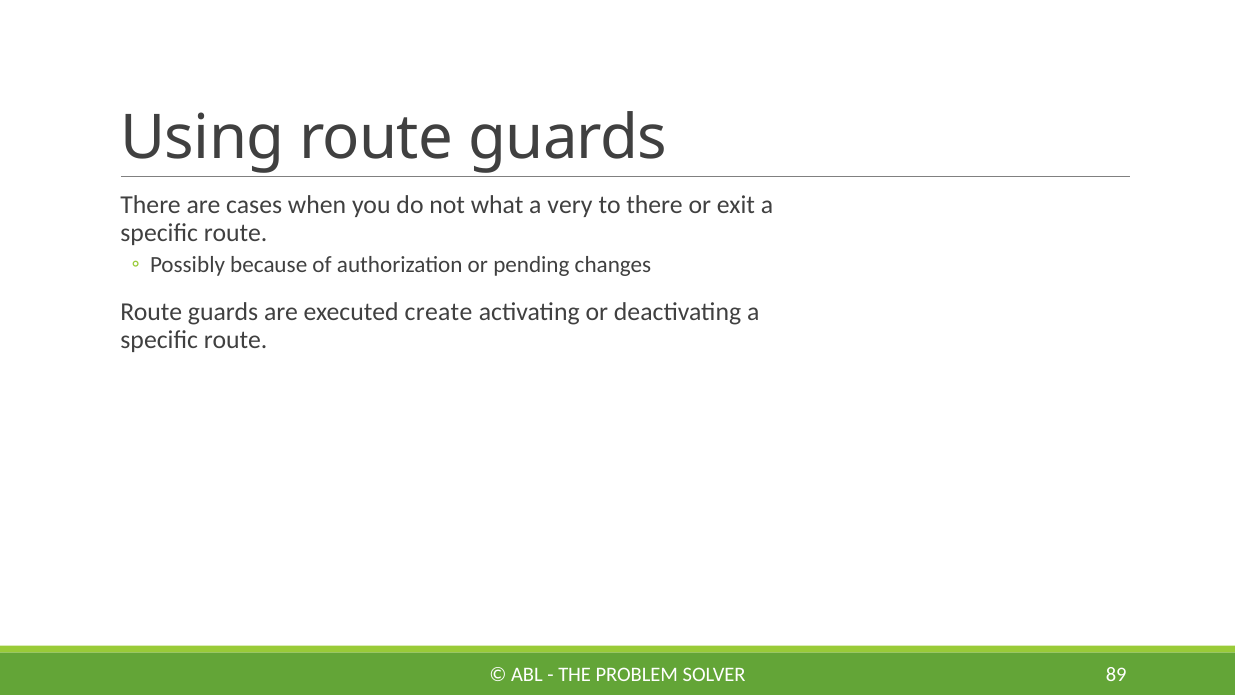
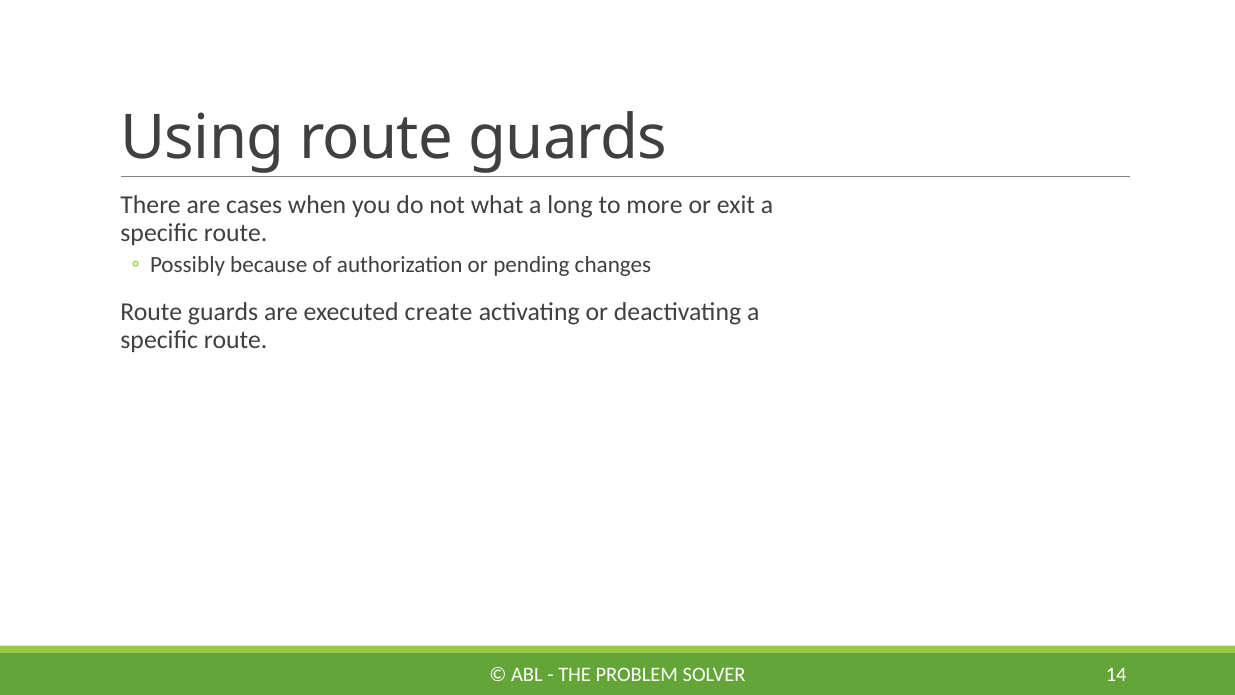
very: very -> long
to there: there -> more
89: 89 -> 14
